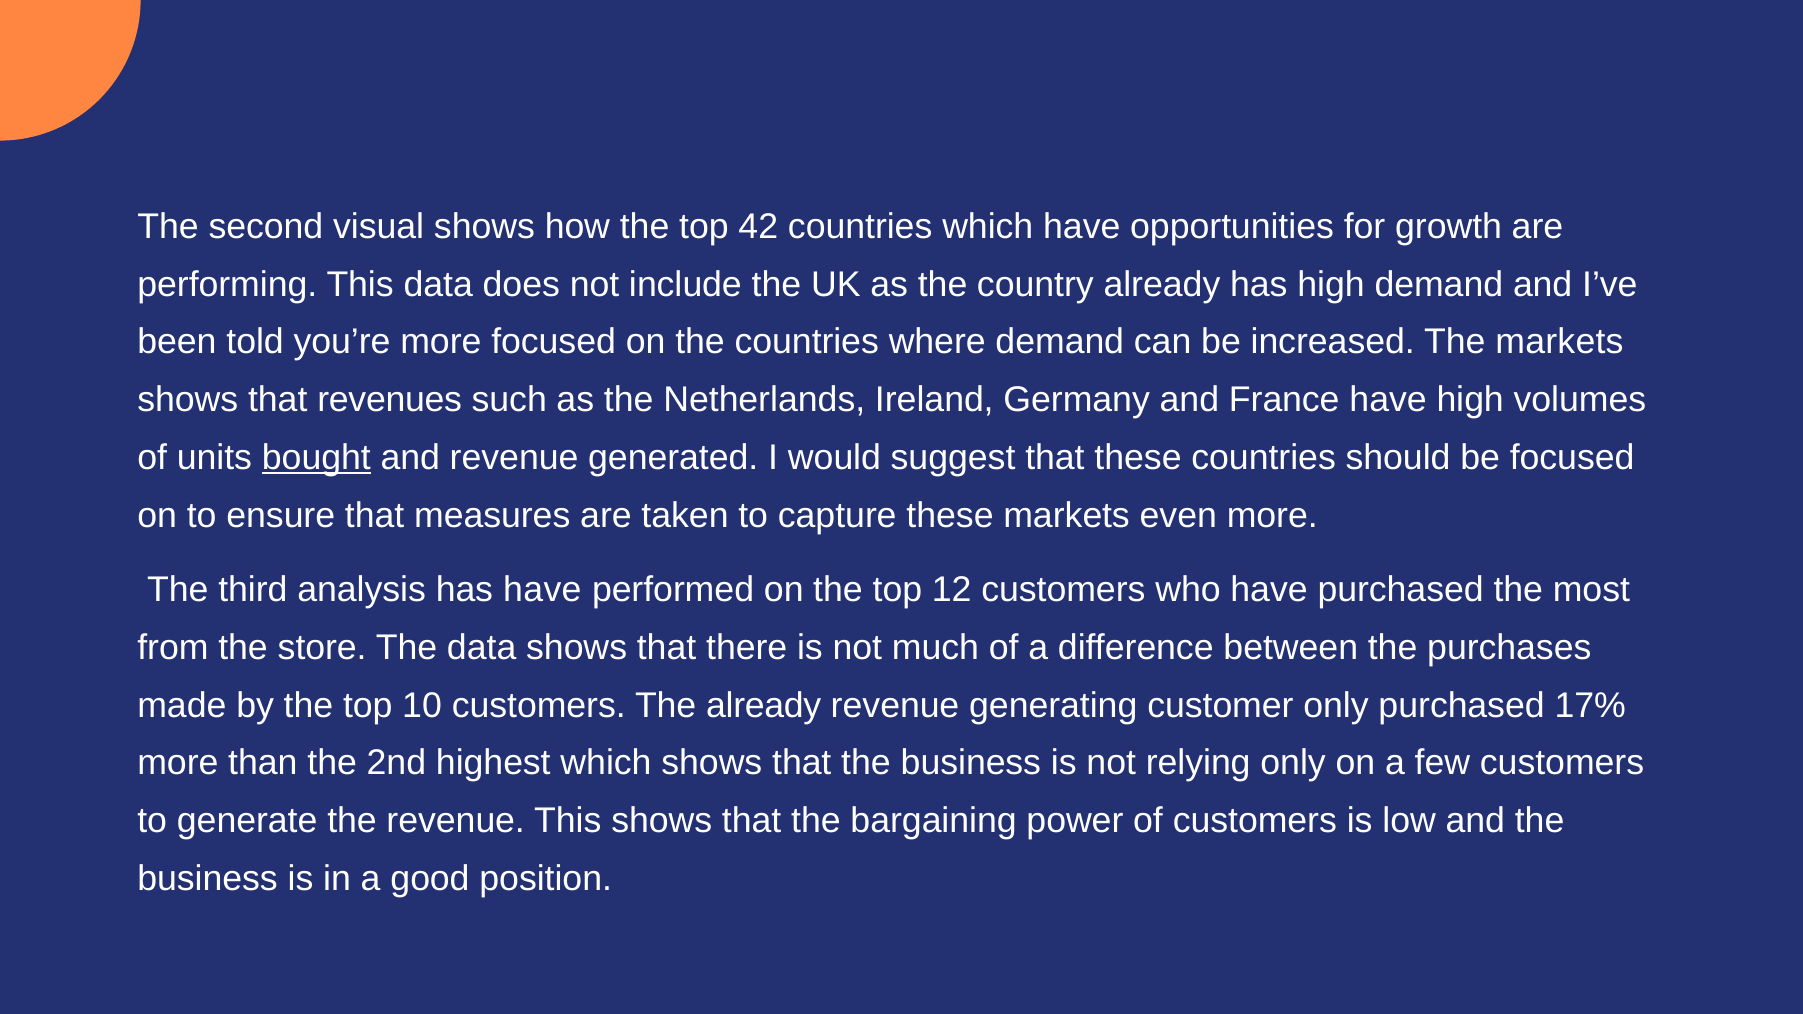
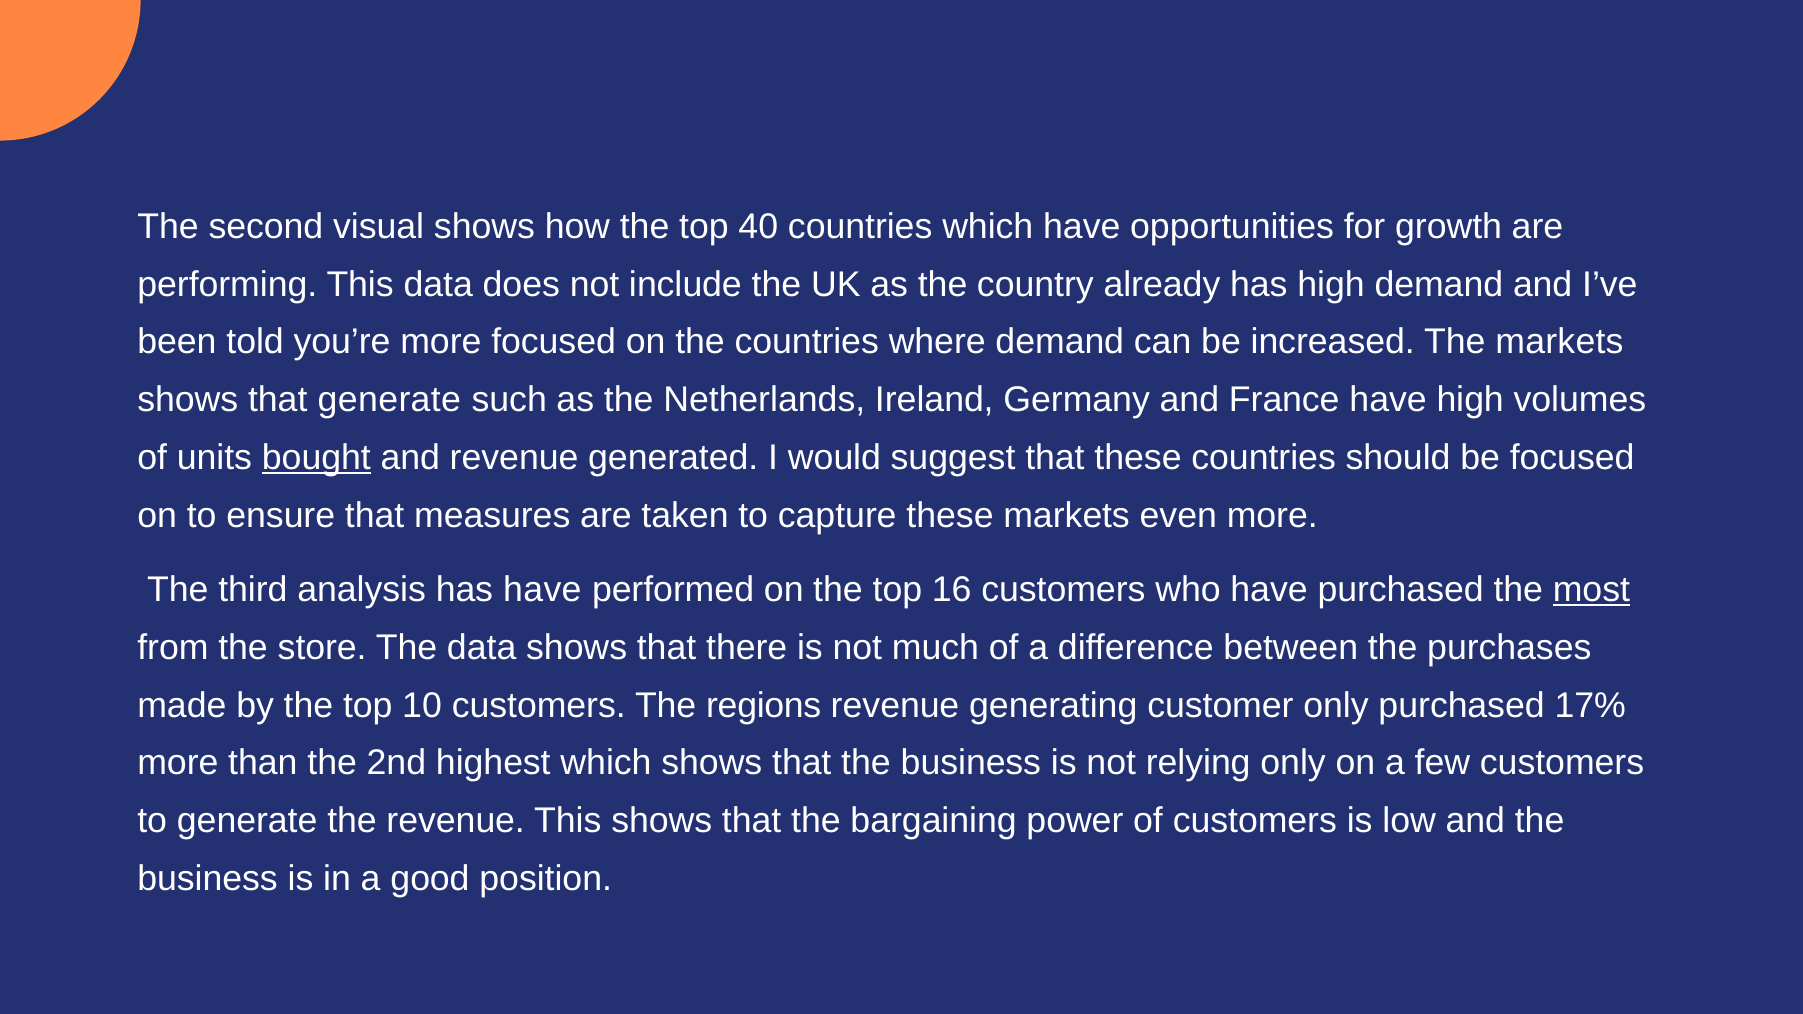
42: 42 -> 40
that revenues: revenues -> generate
12: 12 -> 16
most underline: none -> present
The already: already -> regions
